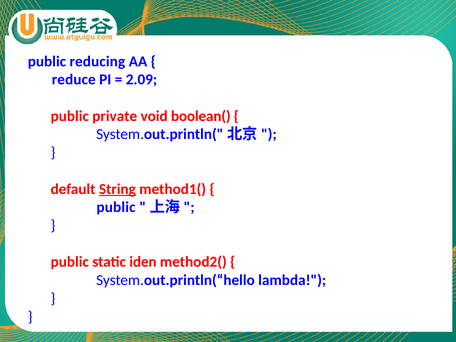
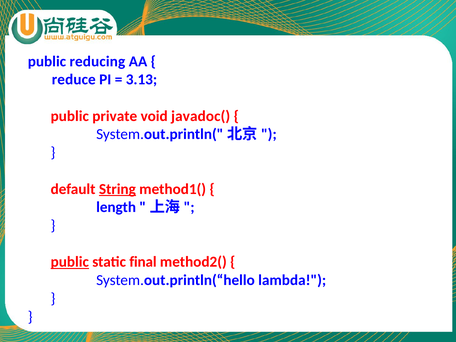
2.09: 2.09 -> 3.13
boolean(: boolean( -> javadoc(
public at (116, 207): public -> length
public at (70, 262) underline: none -> present
iden: iden -> final
